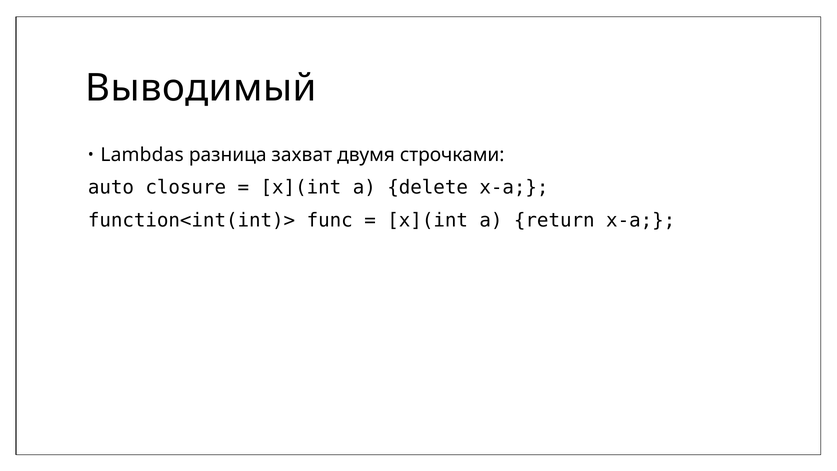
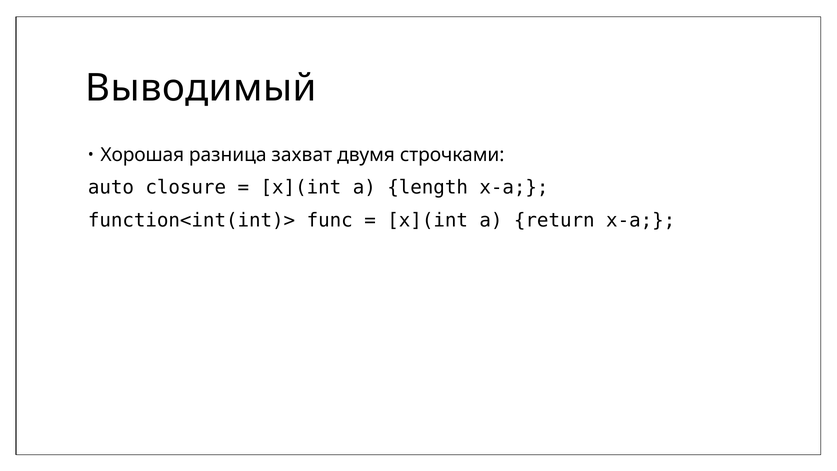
Lambdas: Lambdas -> Хорошая
delete: delete -> length
